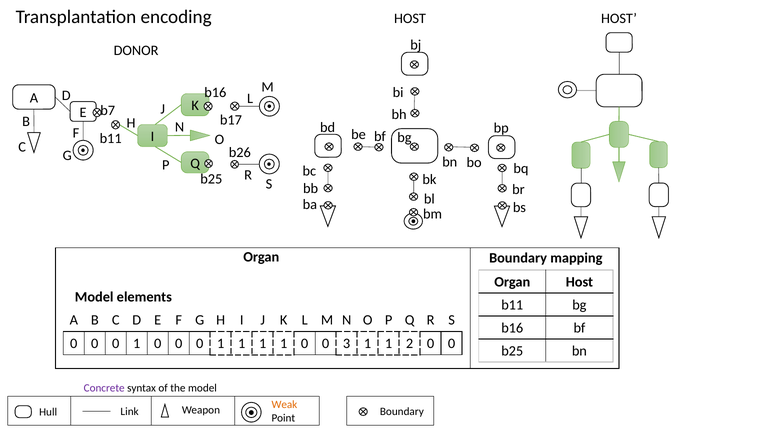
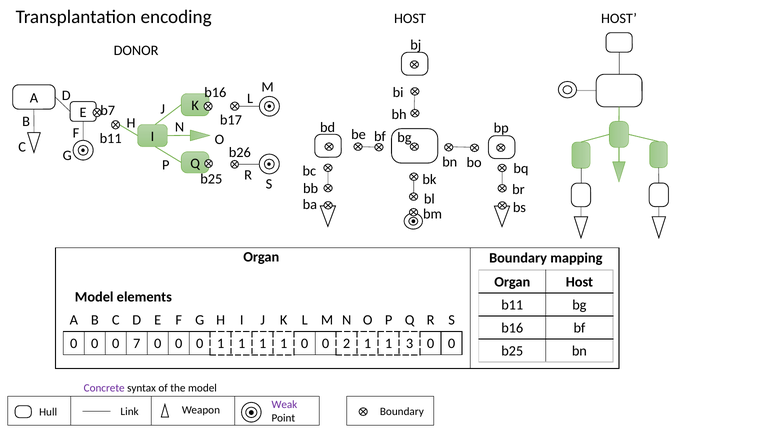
1 at (137, 343): 1 -> 7
3: 3 -> 2
2: 2 -> 3
Weak colour: orange -> purple
